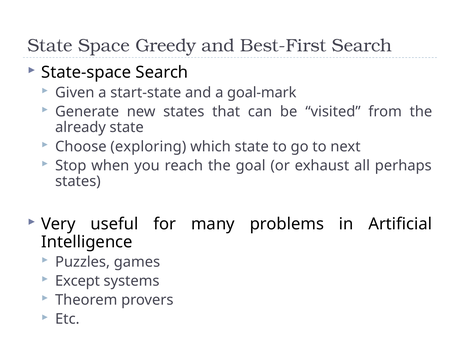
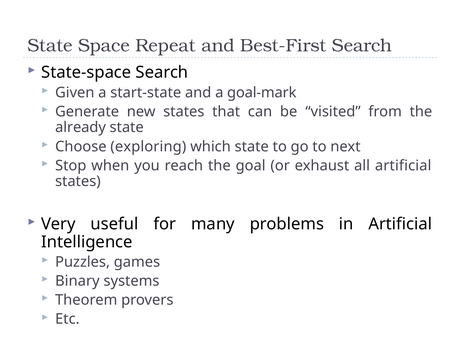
Greedy: Greedy -> Repeat
all perhaps: perhaps -> artificial
Except: Except -> Binary
